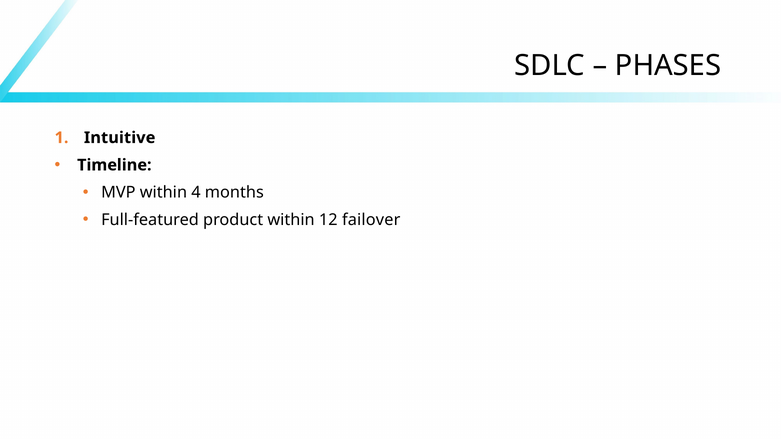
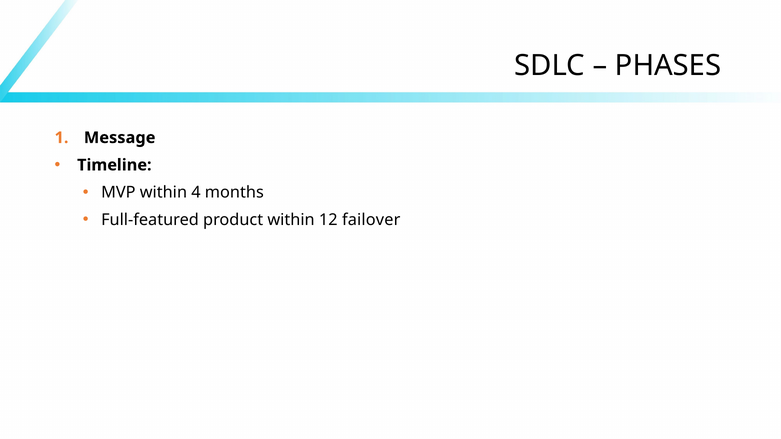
Intuitive: Intuitive -> Message
